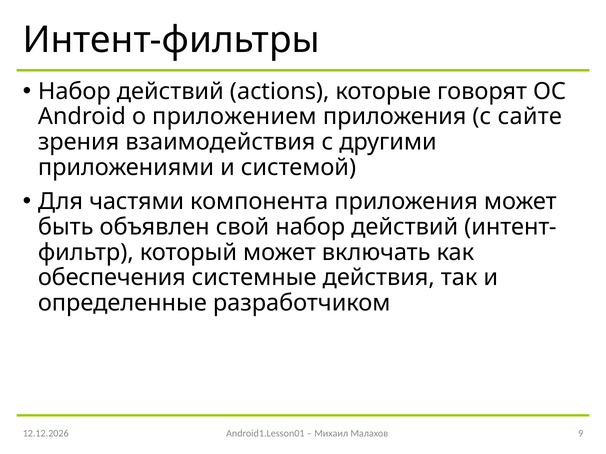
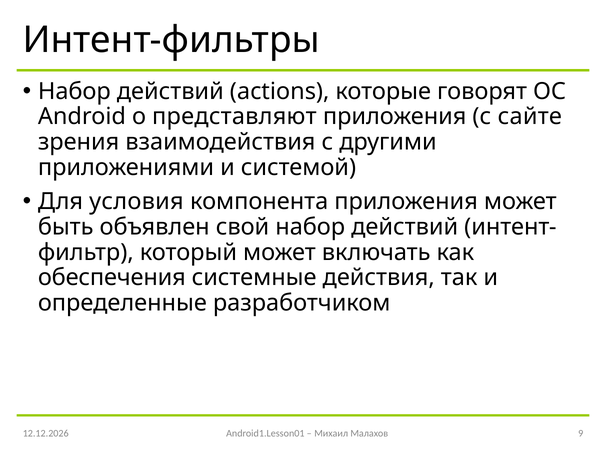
приложением: приложением -> представляют
частями: частями -> условия
